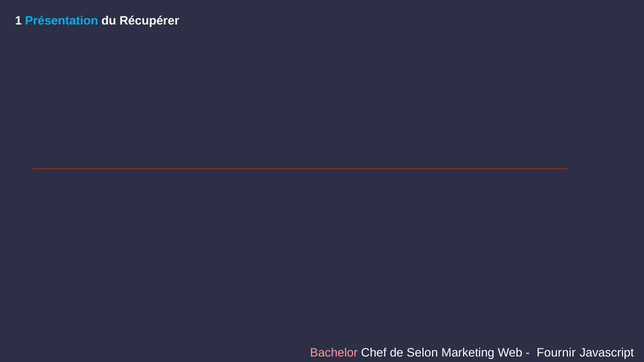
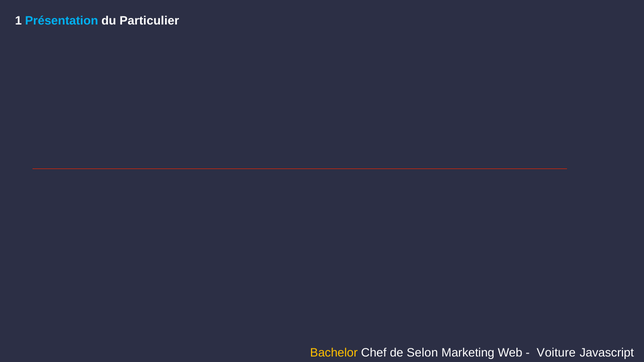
Récupérer: Récupérer -> Particulier
Bachelor colour: pink -> yellow
Fournir: Fournir -> Voiture
